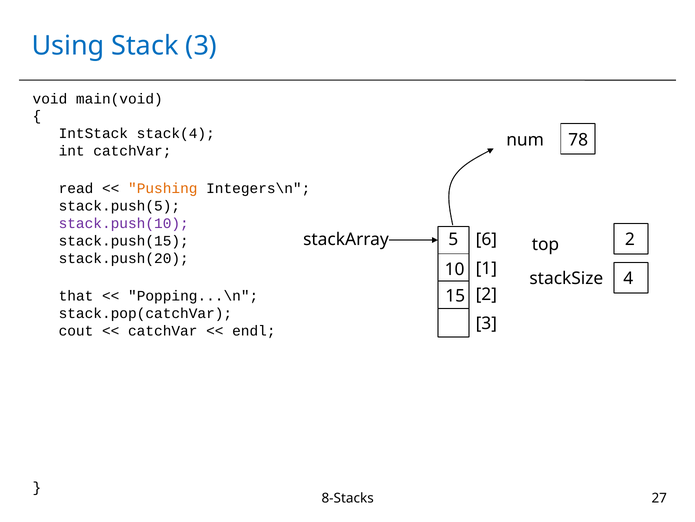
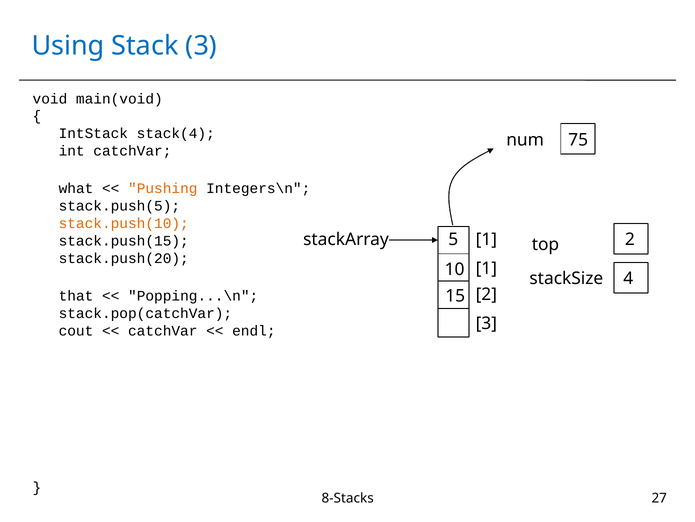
78: 78 -> 75
read: read -> what
stack.push(10 colour: purple -> orange
6 at (486, 239): 6 -> 1
